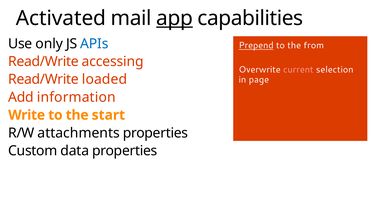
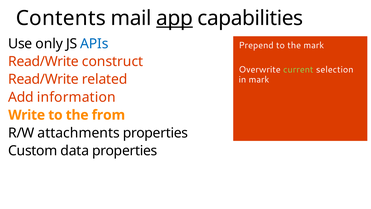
Activated: Activated -> Contents
Prepend underline: present -> none
the from: from -> mark
accessing: accessing -> construct
current colour: pink -> light green
loaded: loaded -> related
in page: page -> mark
start: start -> from
